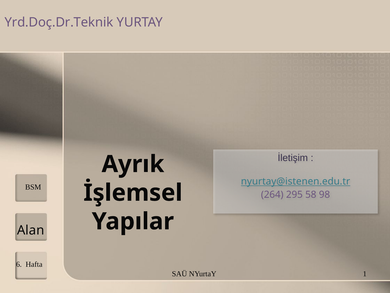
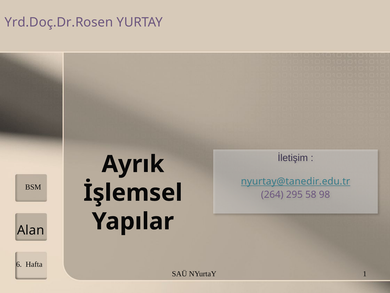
Yrd.Doç.Dr.Teknik: Yrd.Doç.Dr.Teknik -> Yrd.Doç.Dr.Rosen
nyurtay@istenen.edu.tr: nyurtay@istenen.edu.tr -> nyurtay@tanedir.edu.tr
